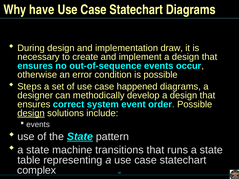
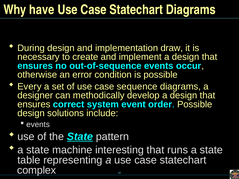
Steps: Steps -> Every
happened: happened -> sequence
design at (31, 113) underline: present -> none
transitions: transitions -> interesting
